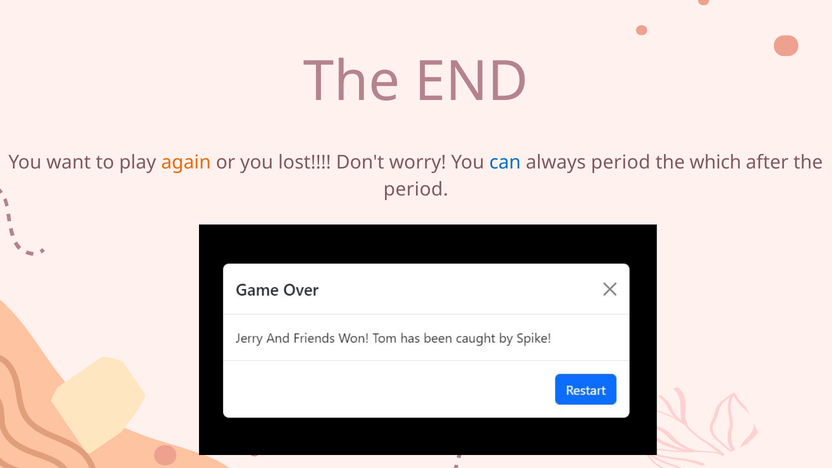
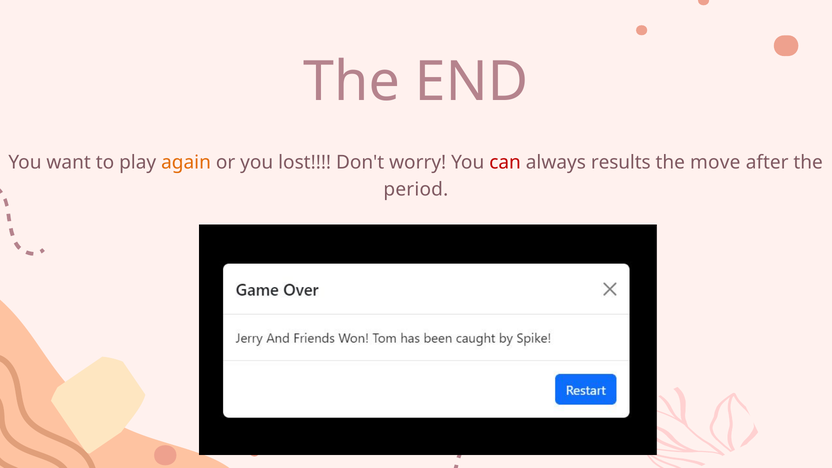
can colour: blue -> red
always period: period -> results
which: which -> move
